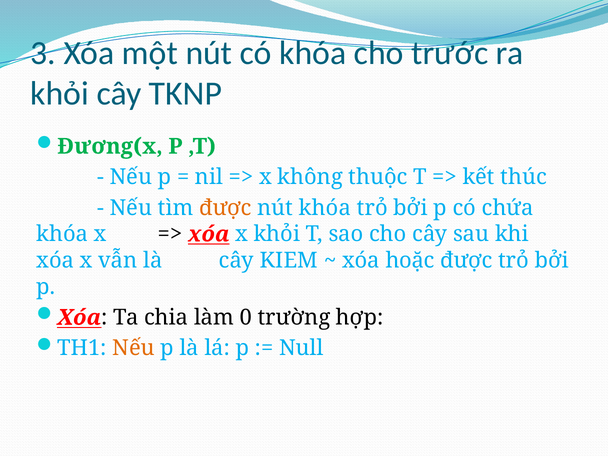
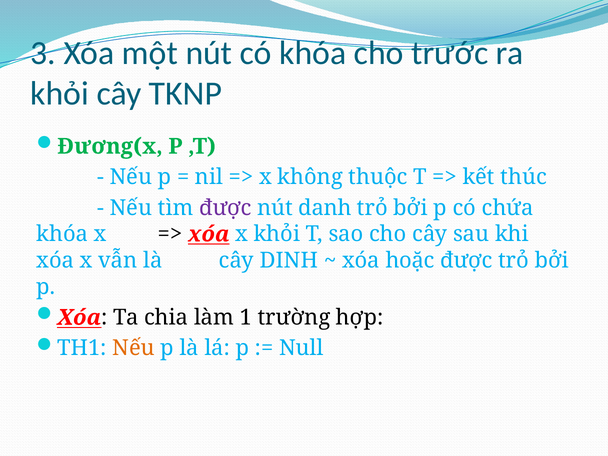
được at (225, 208) colour: orange -> purple
nút khóa: khóa -> danh
KIEM: KIEM -> DINH
0: 0 -> 1
